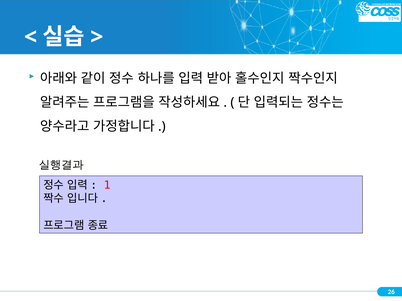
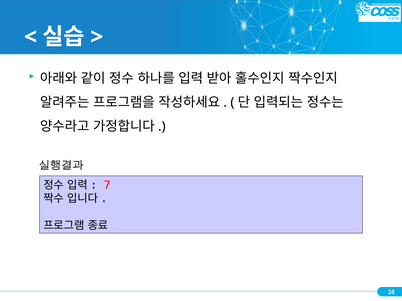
1: 1 -> 7
